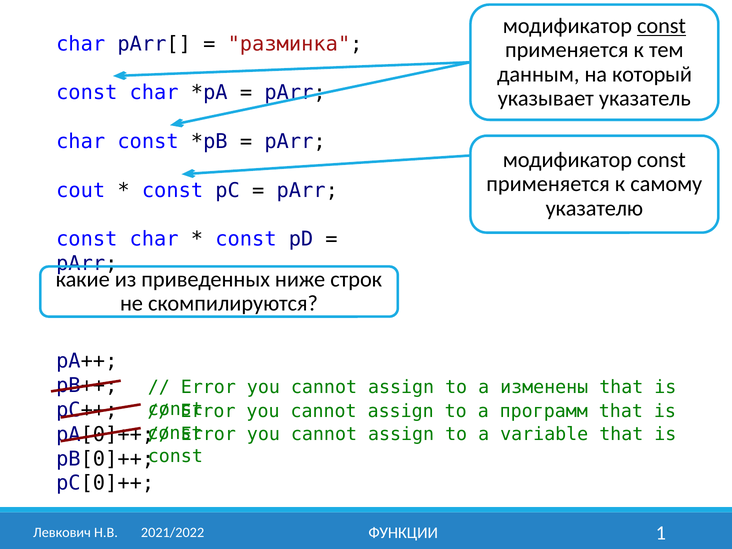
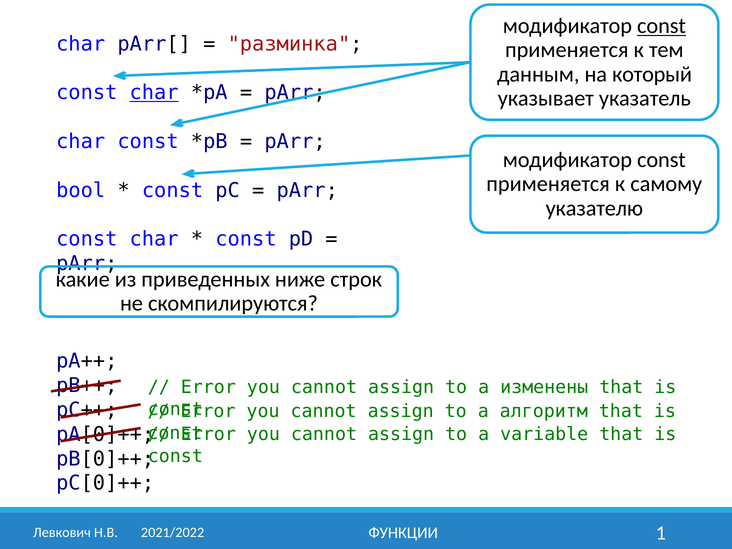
char at (154, 93) underline: none -> present
cout: cout -> bool
программ: программ -> алгоритм
